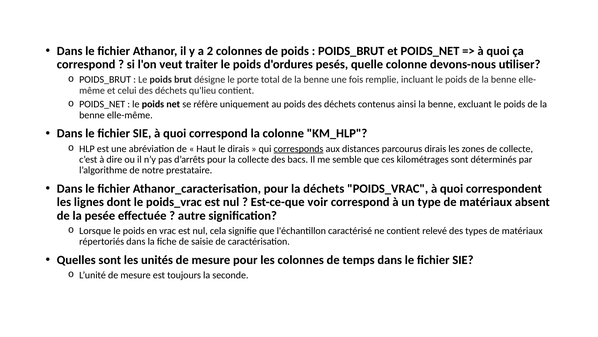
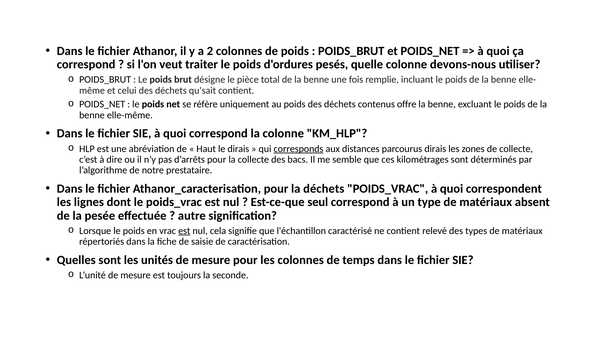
porte: porte -> pièce
qu'lieu: qu'lieu -> qu'sait
ainsi: ainsi -> offre
voir: voir -> seul
est at (184, 230) underline: none -> present
